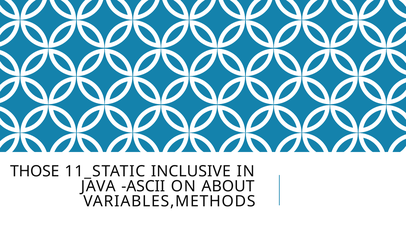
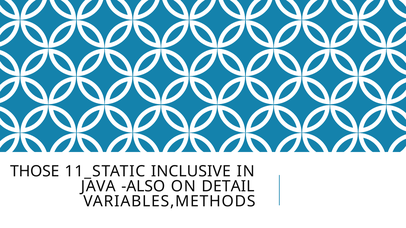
ASCII: ASCII -> ALSO
ABOUT: ABOUT -> DETAIL
